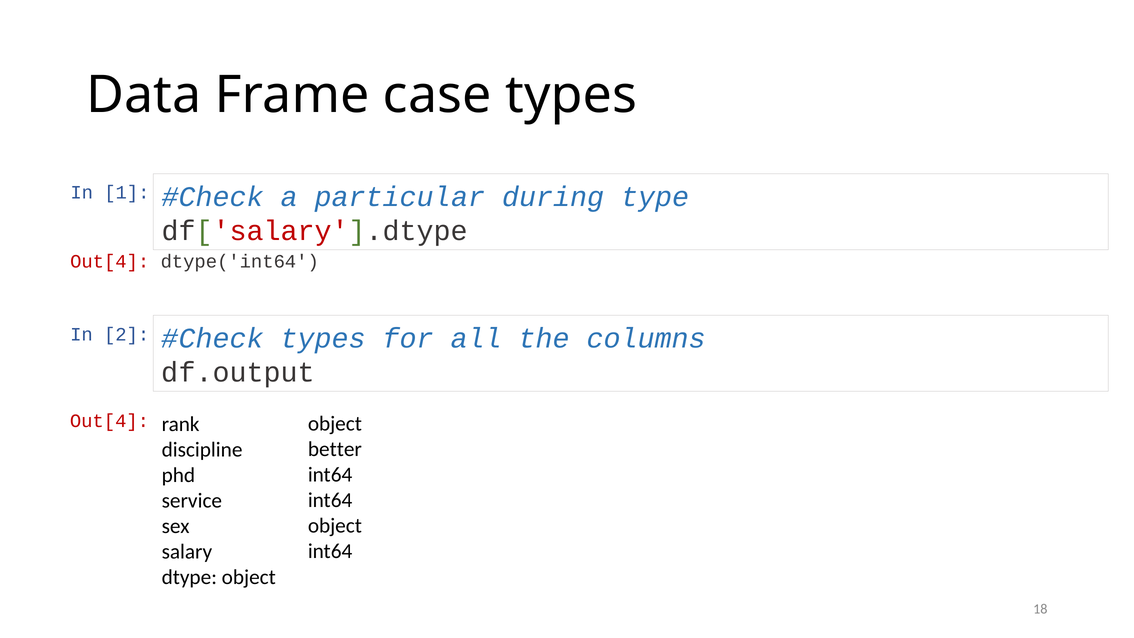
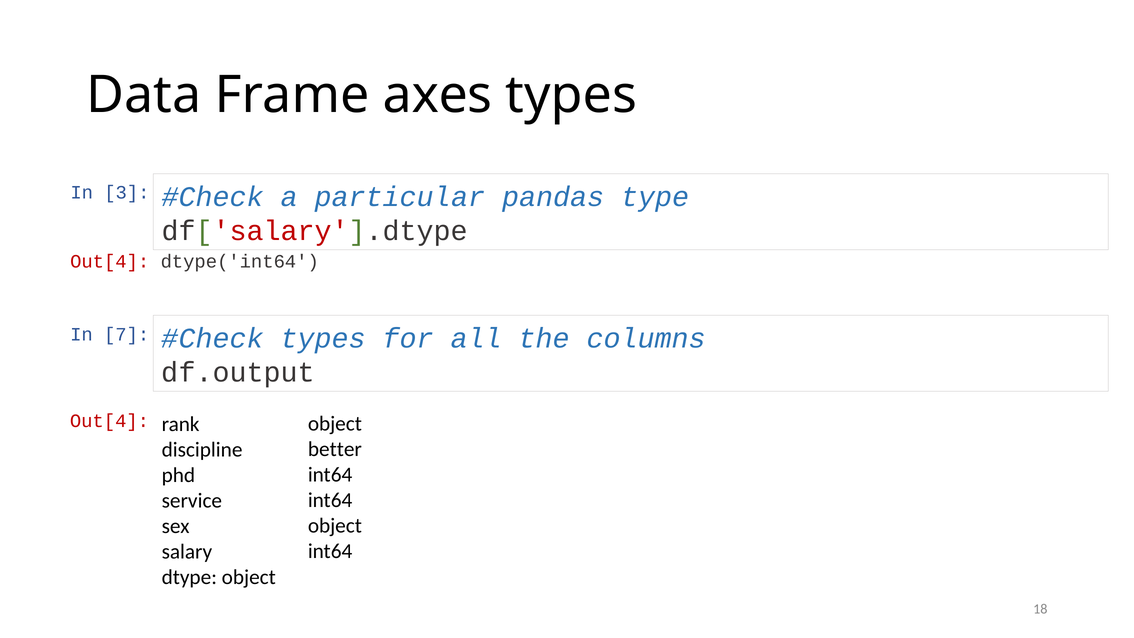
case: case -> axes
1: 1 -> 3
during: during -> pandas
2: 2 -> 7
